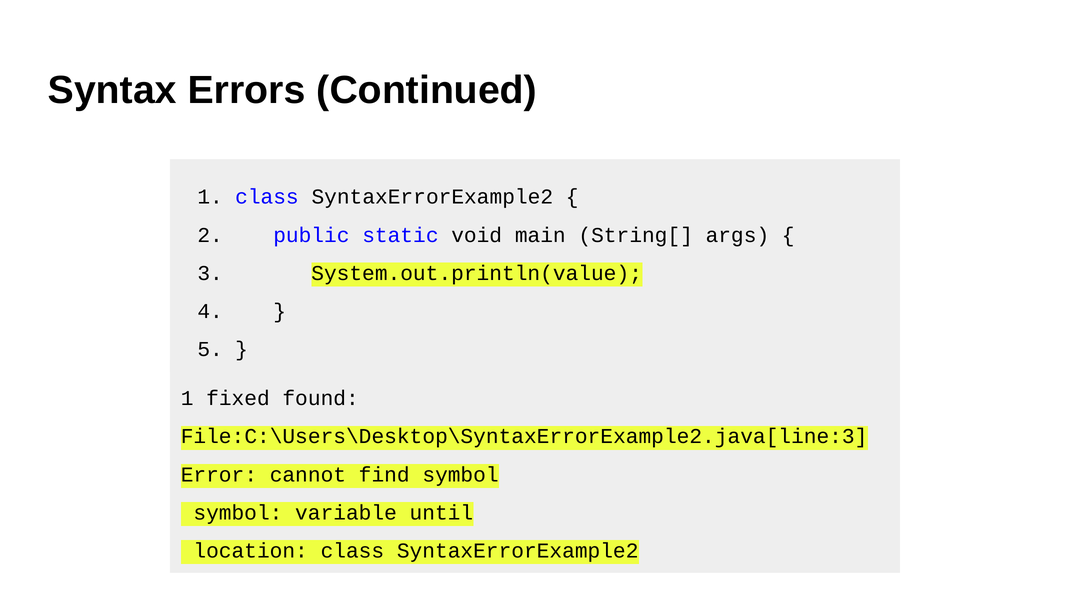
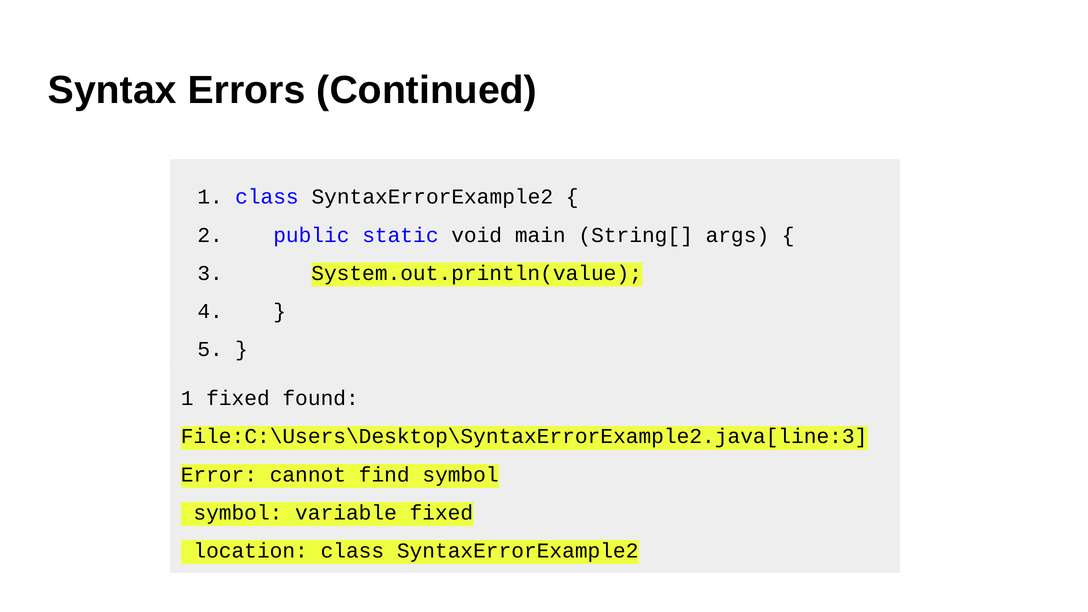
variable until: until -> fixed
